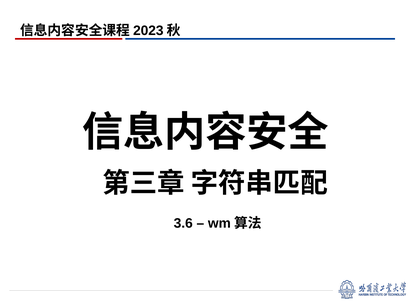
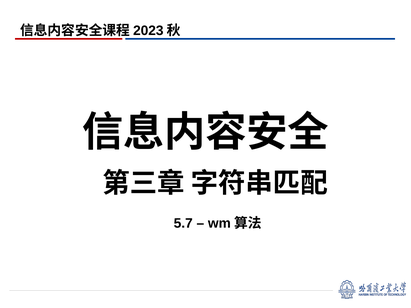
3.6: 3.6 -> 5.7
